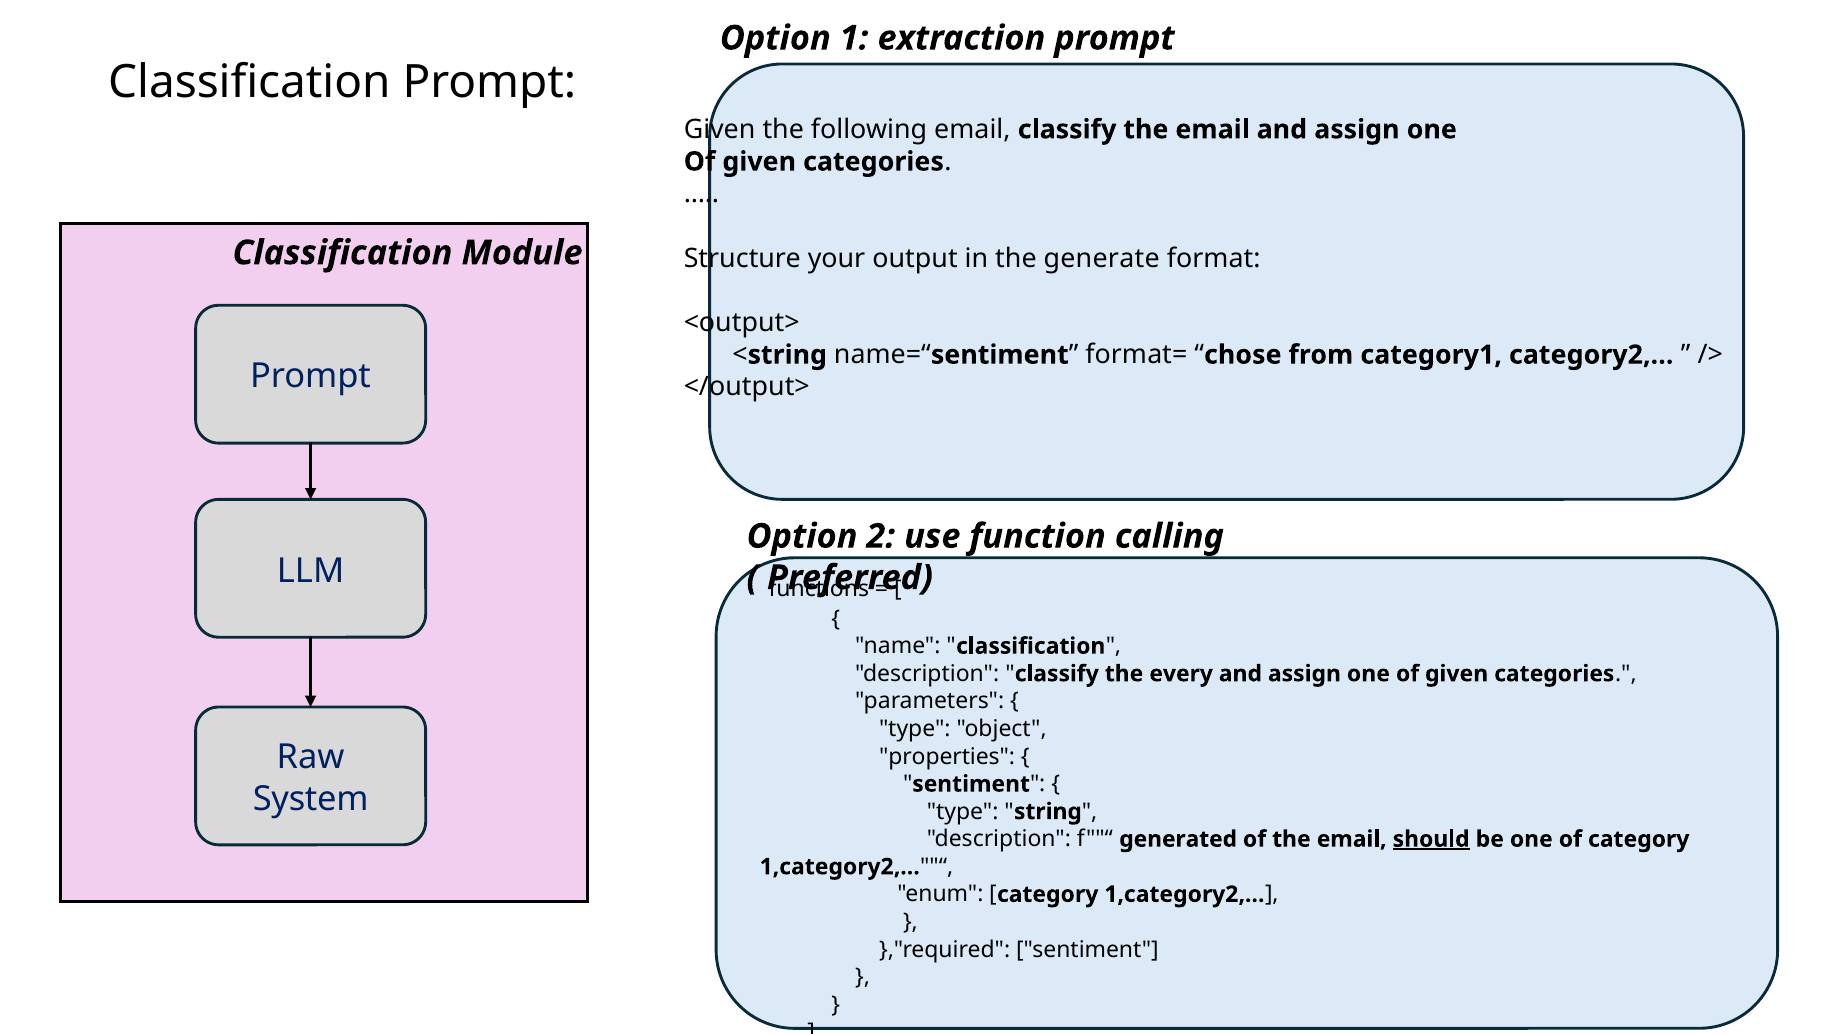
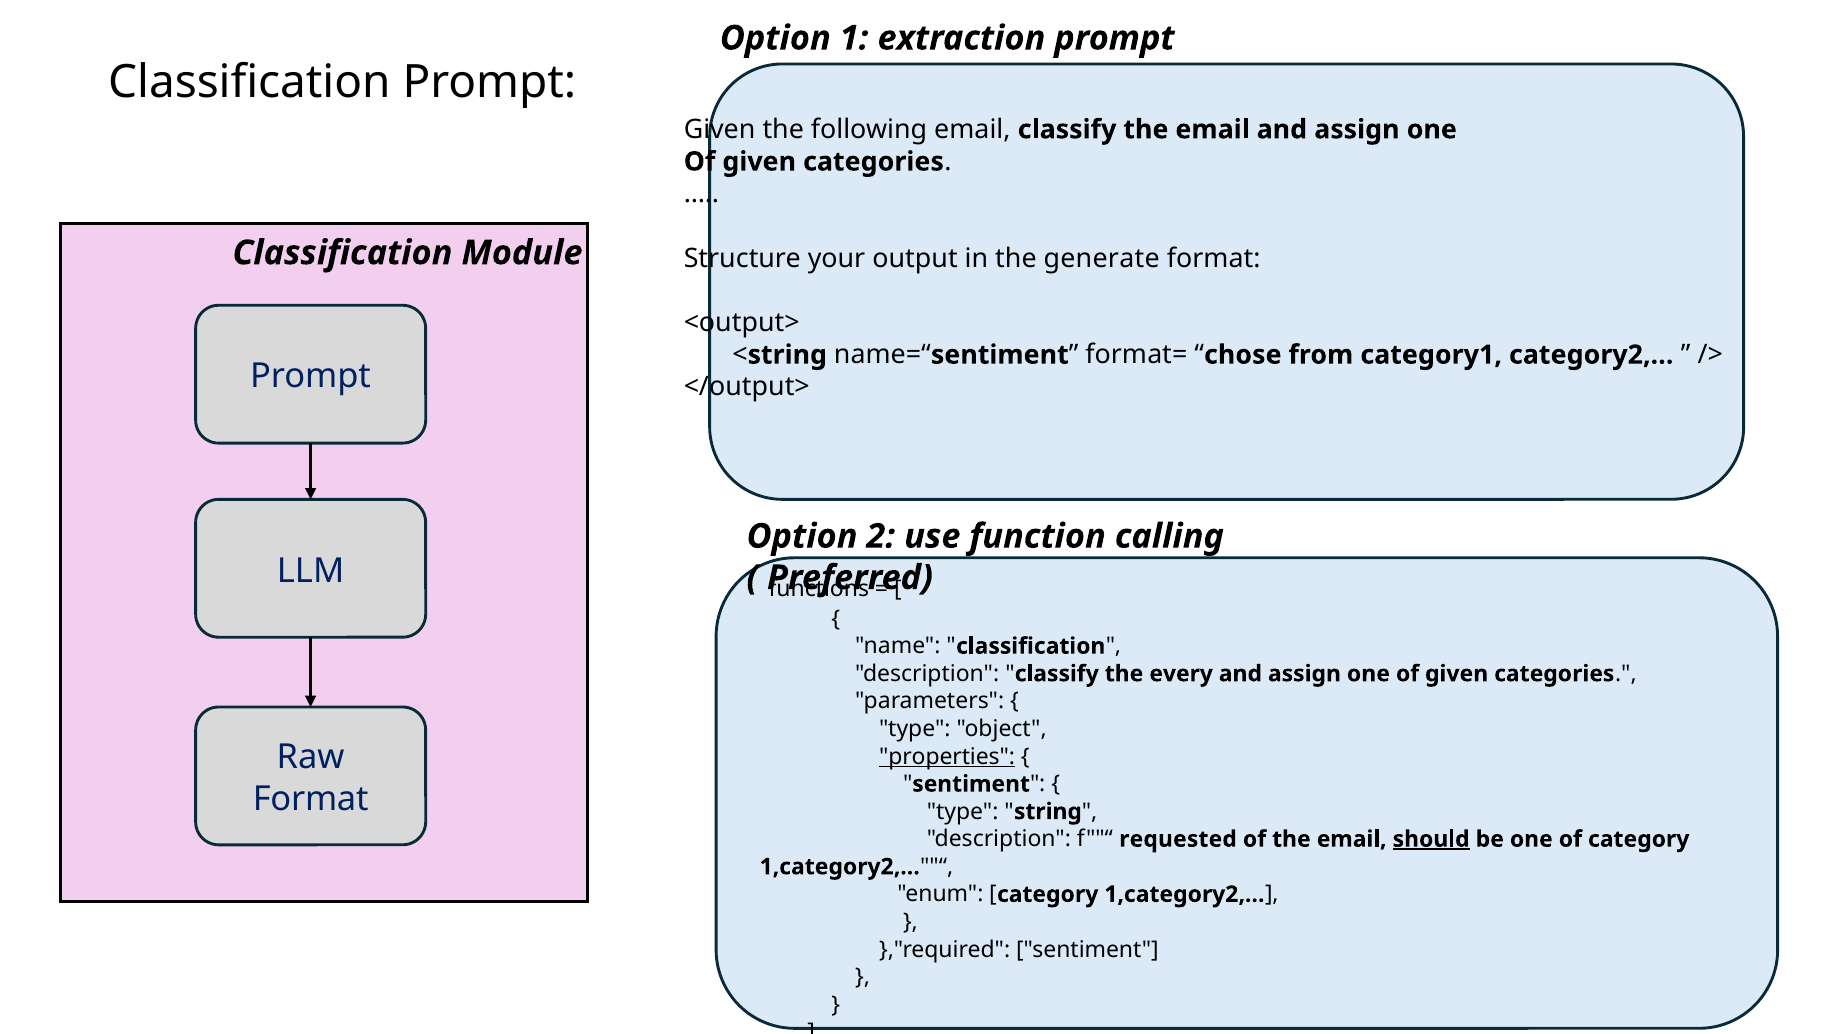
properties underline: none -> present
System at (311, 799): System -> Format
generated: generated -> requested
